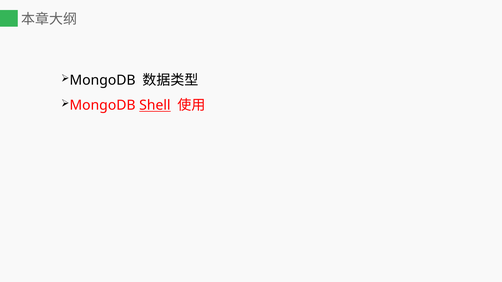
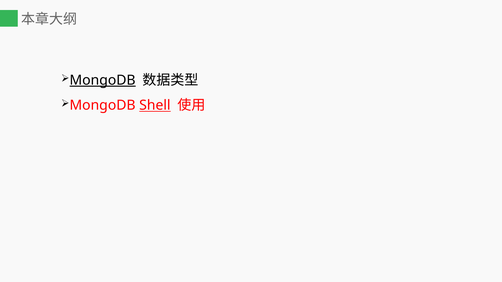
MongoDB at (103, 80) underline: none -> present
